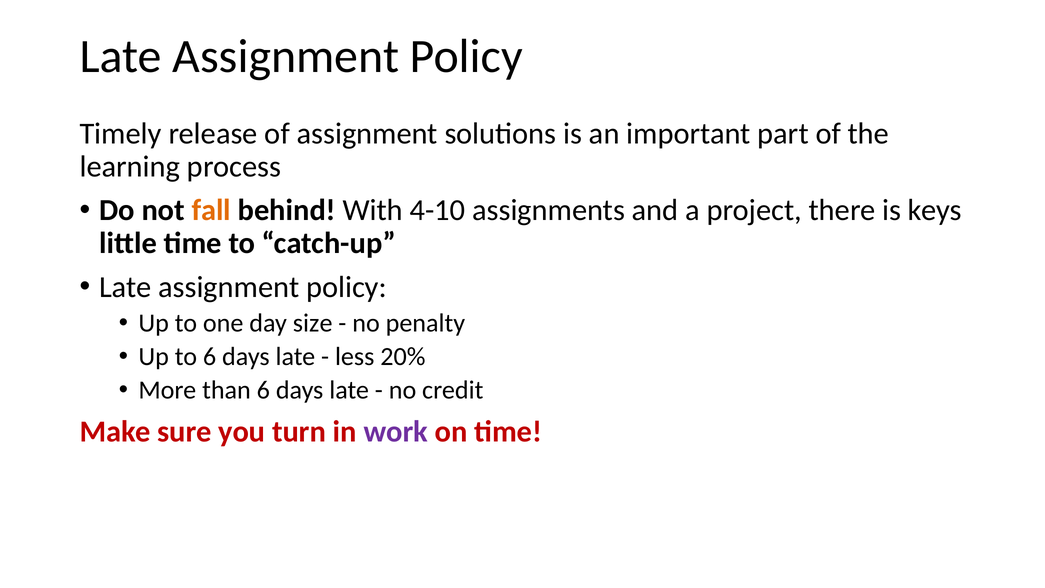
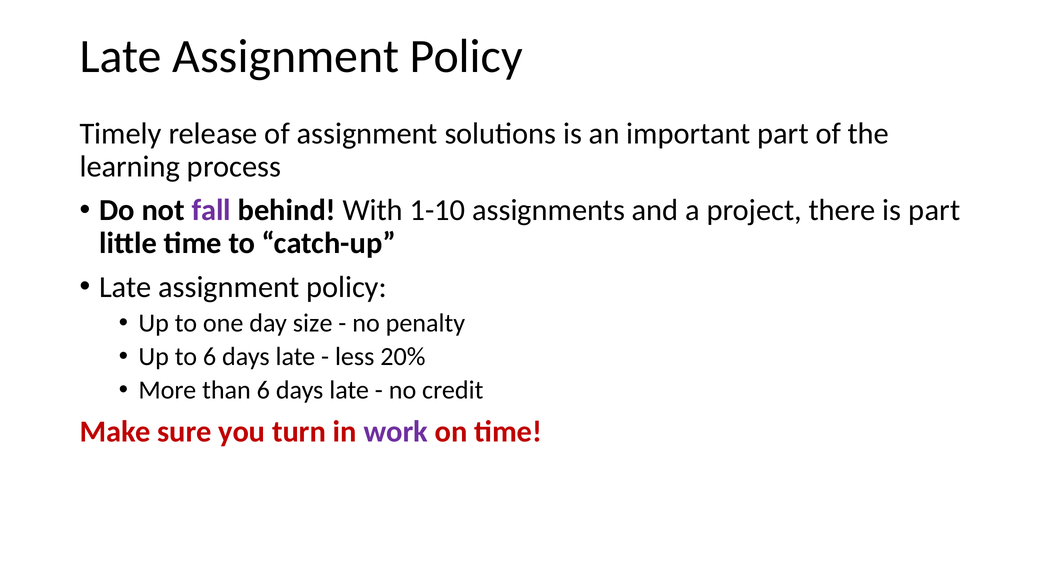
fall colour: orange -> purple
4-10: 4-10 -> 1-10
is keys: keys -> part
